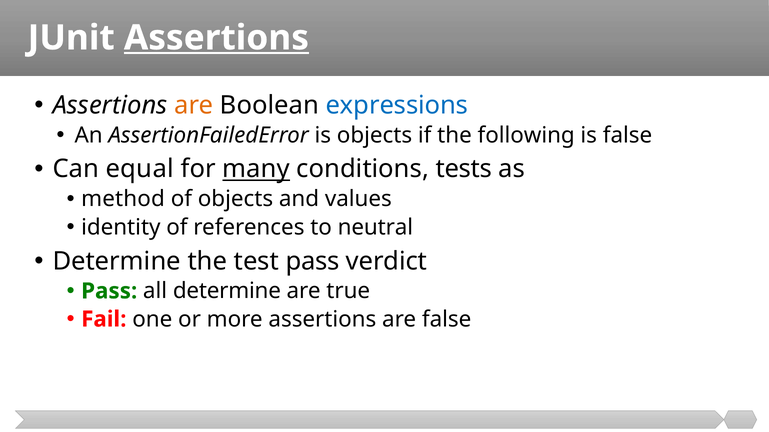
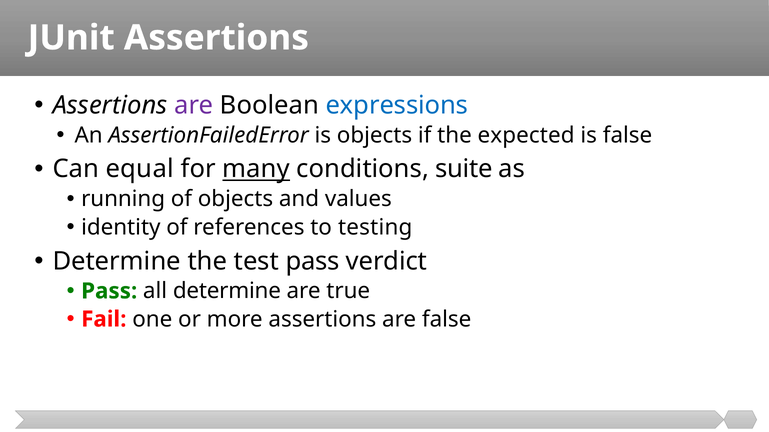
Assertions at (216, 38) underline: present -> none
are at (194, 105) colour: orange -> purple
following: following -> expected
tests: tests -> suite
method: method -> running
neutral: neutral -> testing
